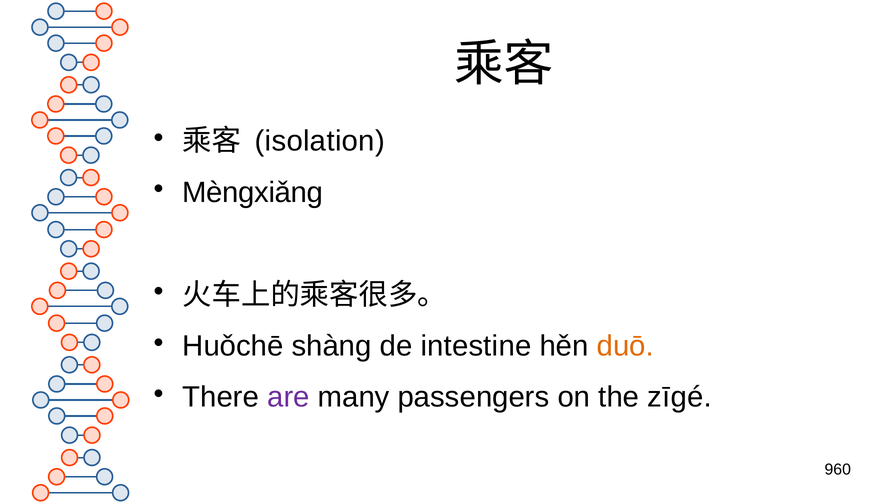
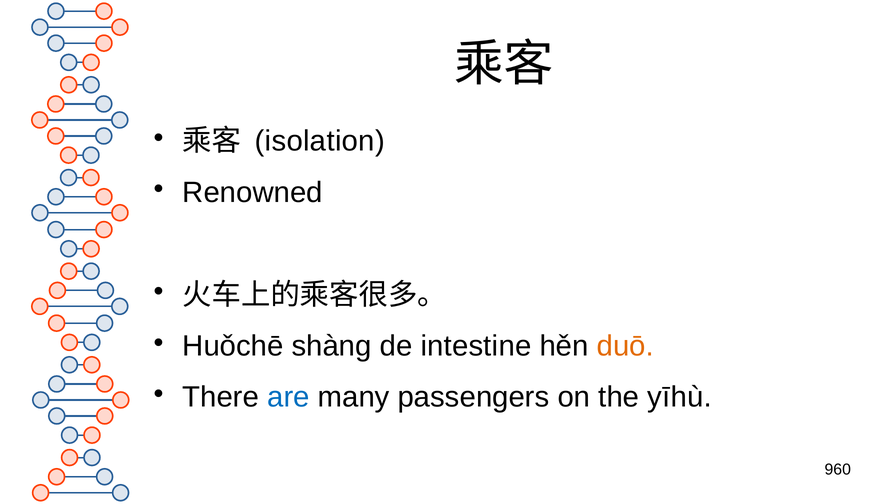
Mèngxiǎng: Mèngxiǎng -> Renowned
are colour: purple -> blue
zīgé: zīgé -> yīhù
